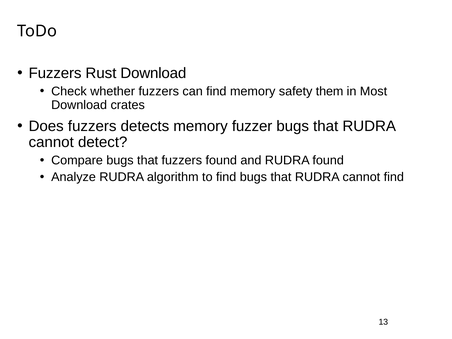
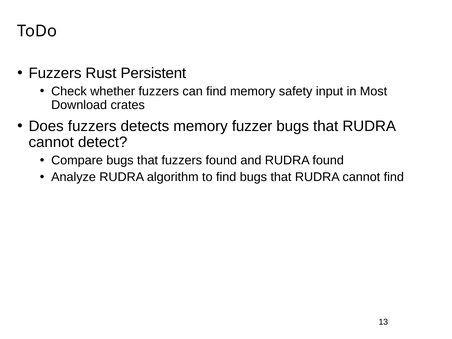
Rust Download: Download -> Persistent
them: them -> input
